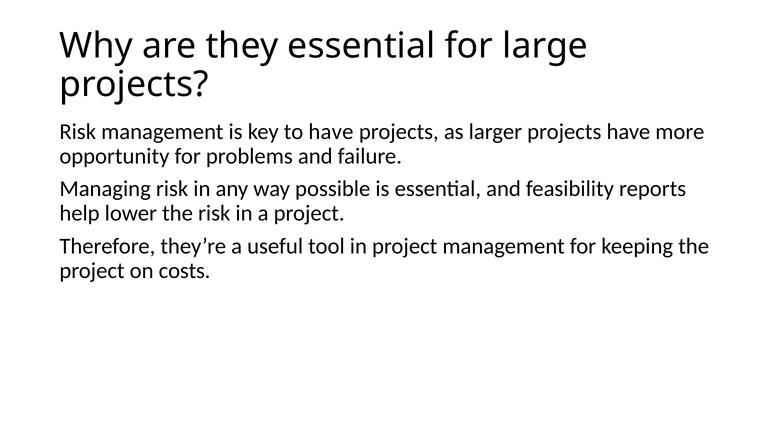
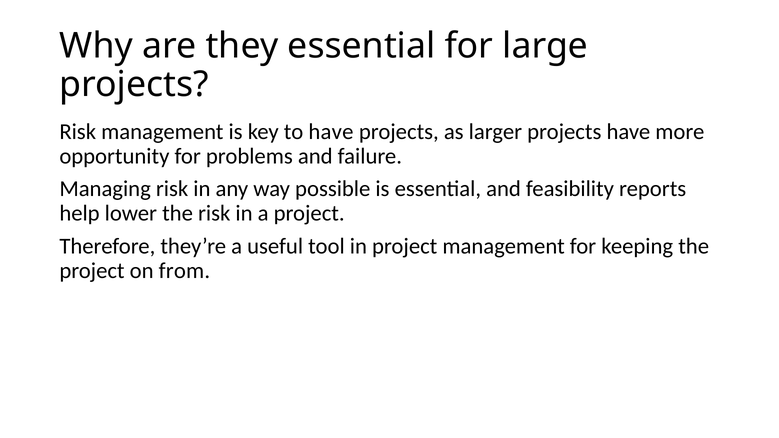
costs: costs -> from
